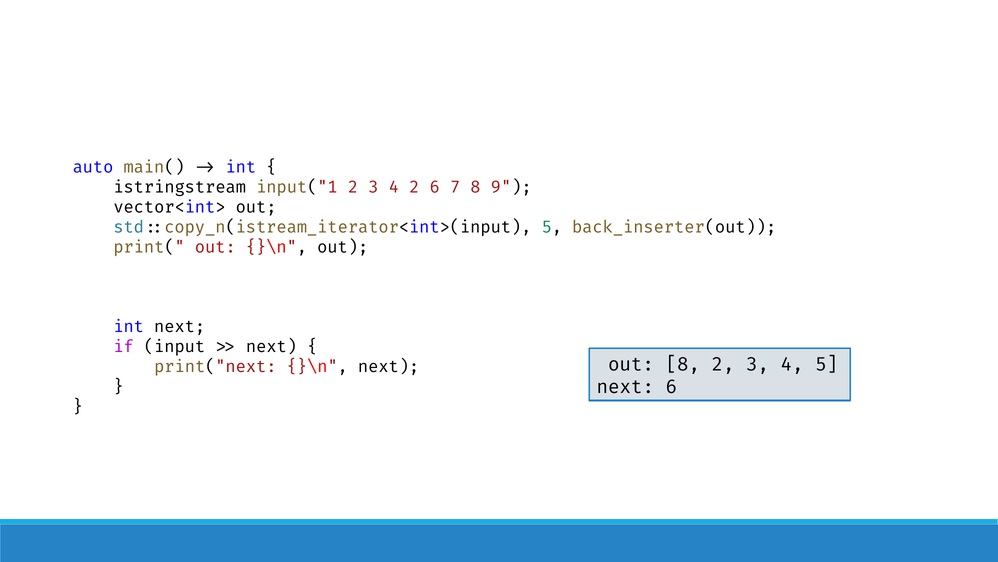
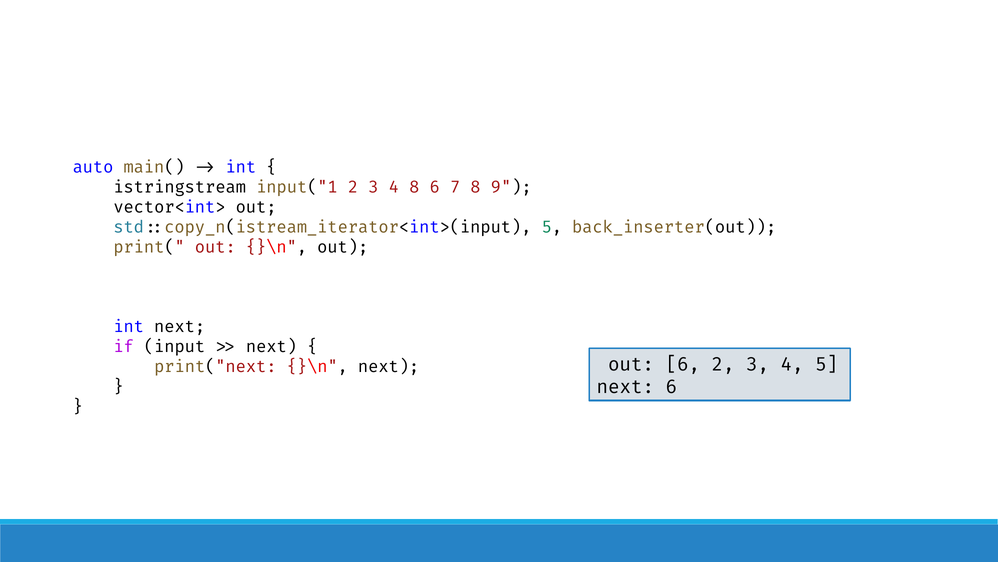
4 2: 2 -> 8
out 8: 8 -> 6
